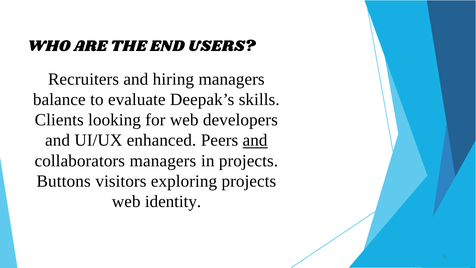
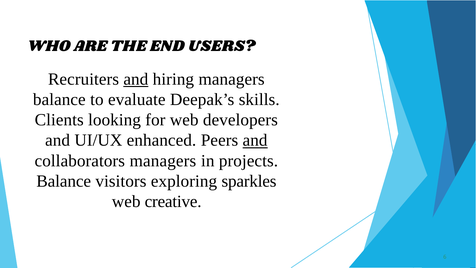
and at (136, 79) underline: none -> present
Buttons at (64, 181): Buttons -> Balance
exploring projects: projects -> sparkles
identity: identity -> creative
